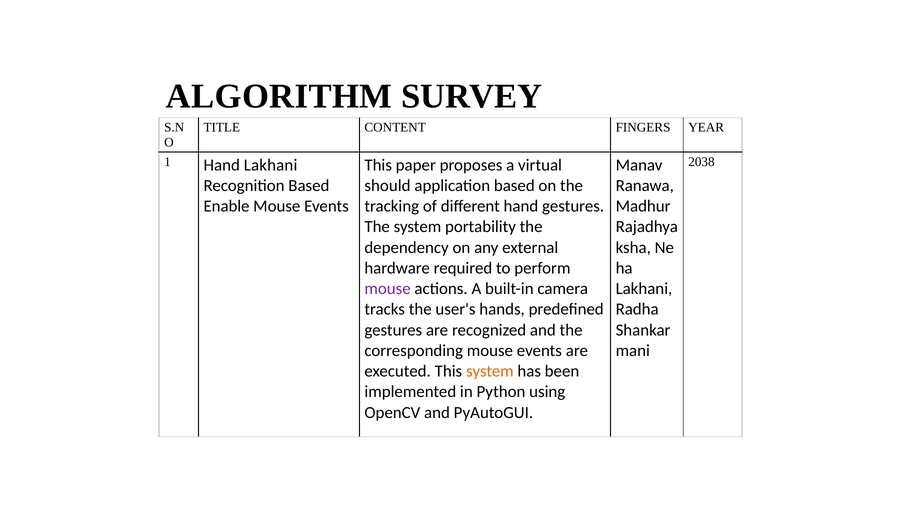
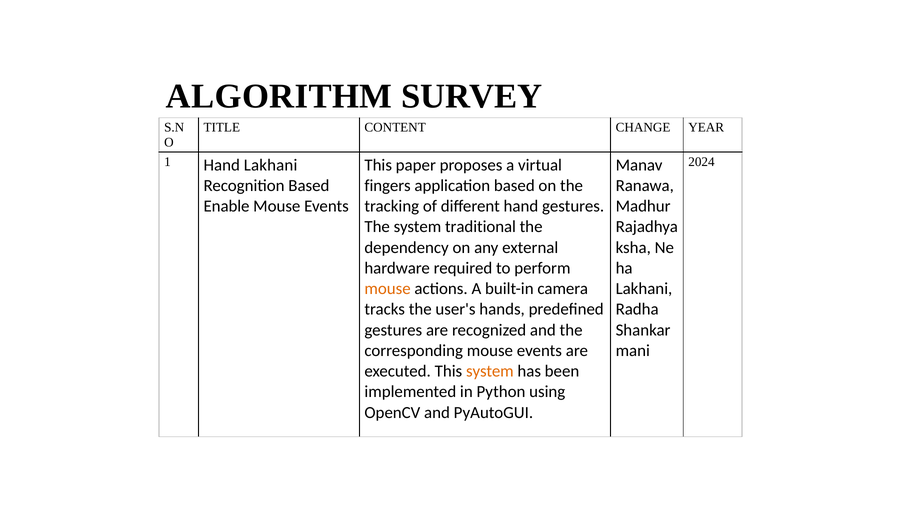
FINGERS: FINGERS -> CHANGE
2038: 2038 -> 2024
should: should -> fingers
portability: portability -> traditional
mouse at (388, 289) colour: purple -> orange
